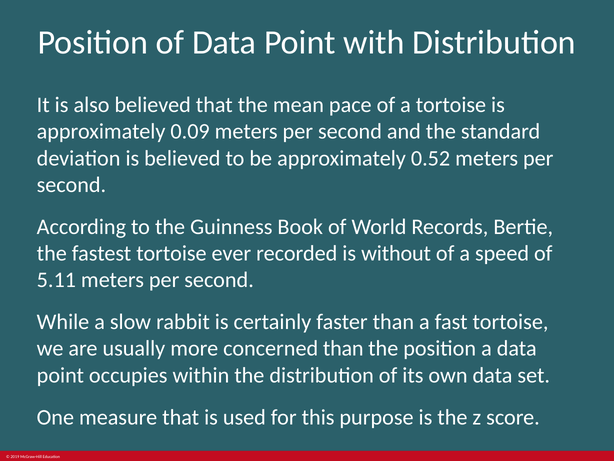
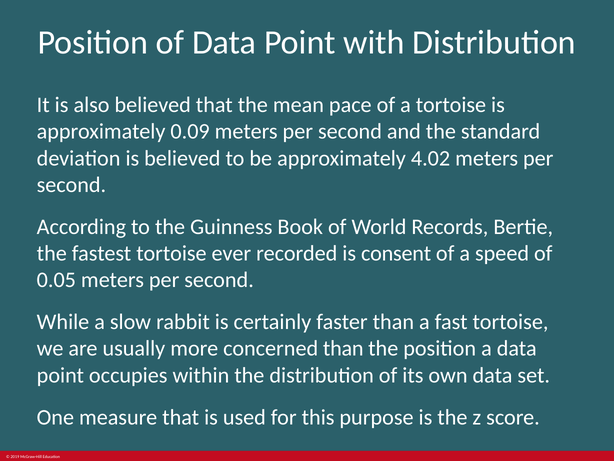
0.52: 0.52 -> 4.02
without: without -> consent
5.11: 5.11 -> 0.05
